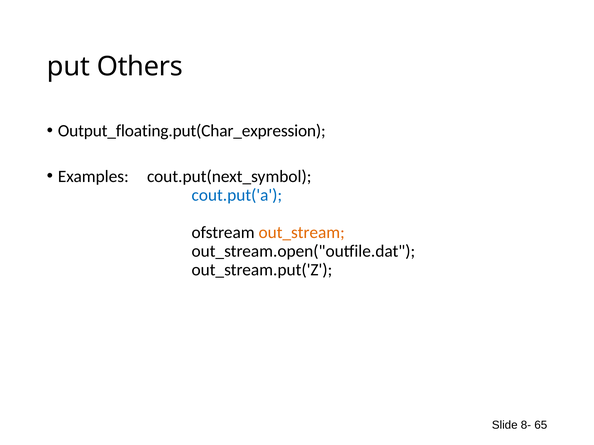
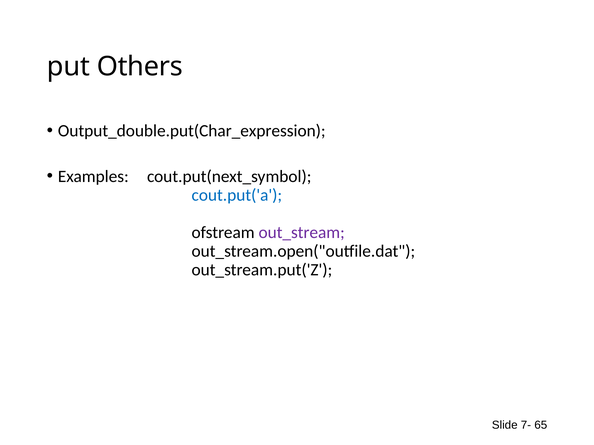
Output_floating.put(Char_expression: Output_floating.put(Char_expression -> Output_double.put(Char_expression
out_stream colour: orange -> purple
8-: 8- -> 7-
